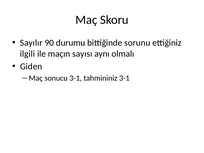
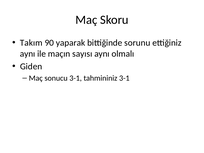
Sayılır: Sayılır -> Takım
durumu: durumu -> yaparak
ilgili at (27, 54): ilgili -> aynı
